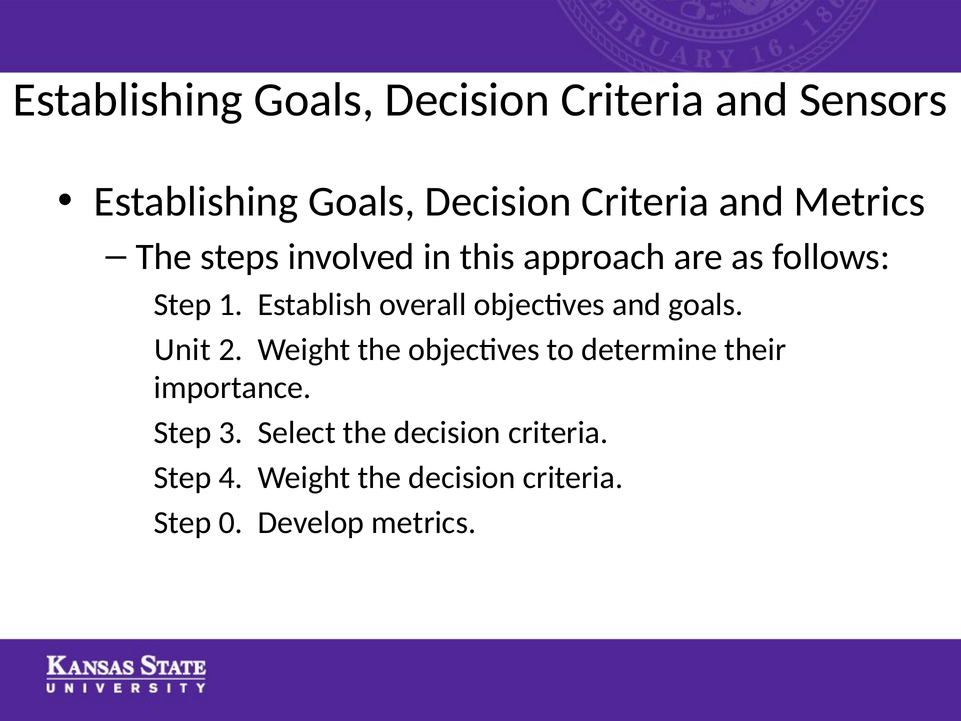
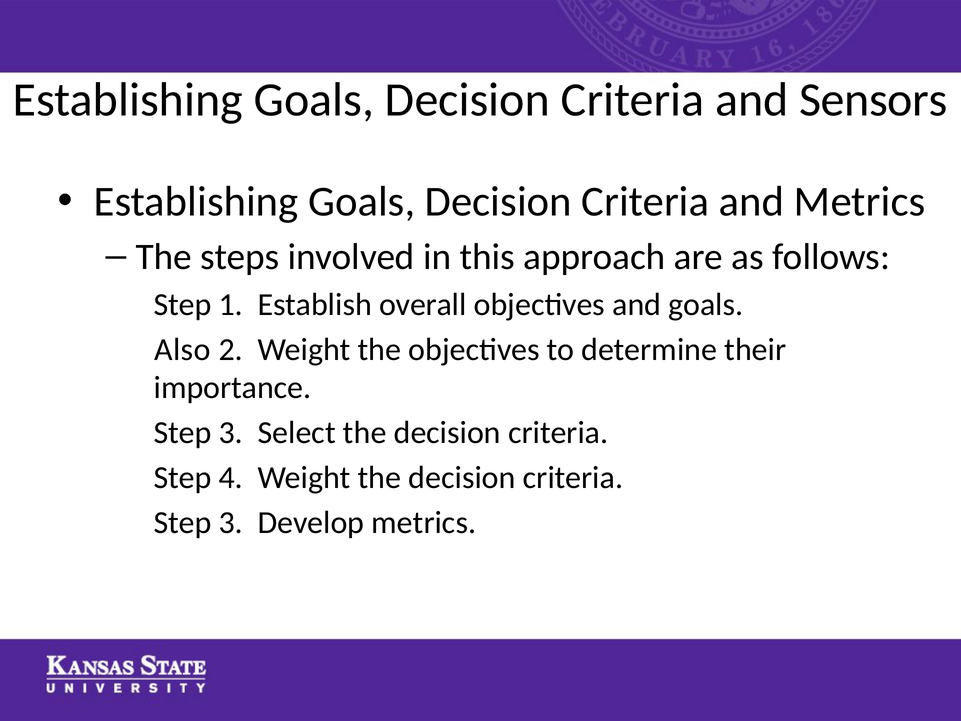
Unit: Unit -> Also
0 at (231, 522): 0 -> 3
